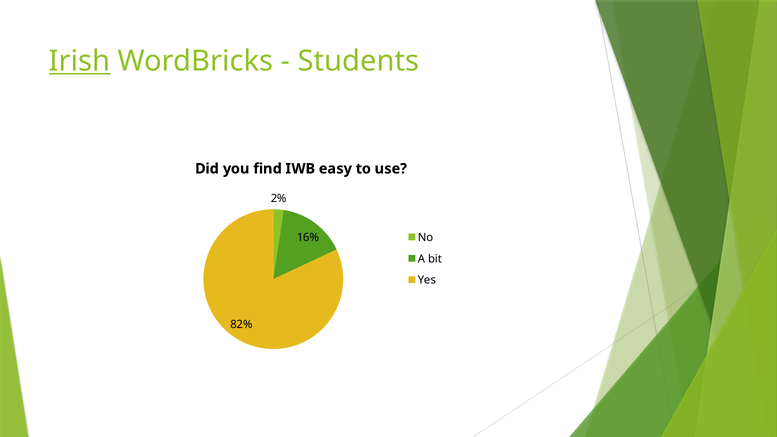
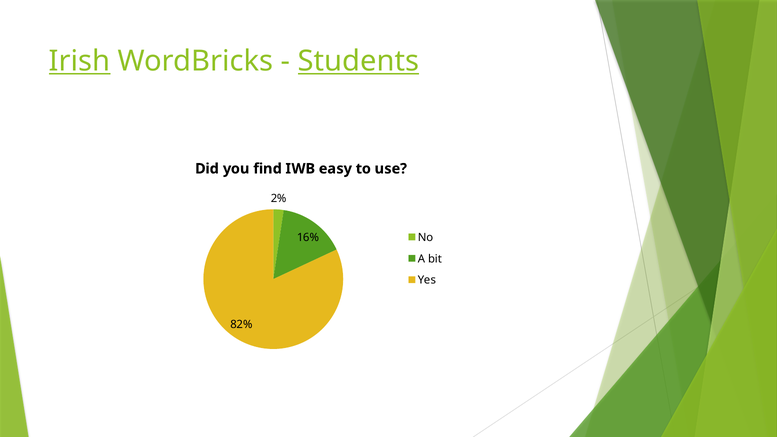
Students underline: none -> present
